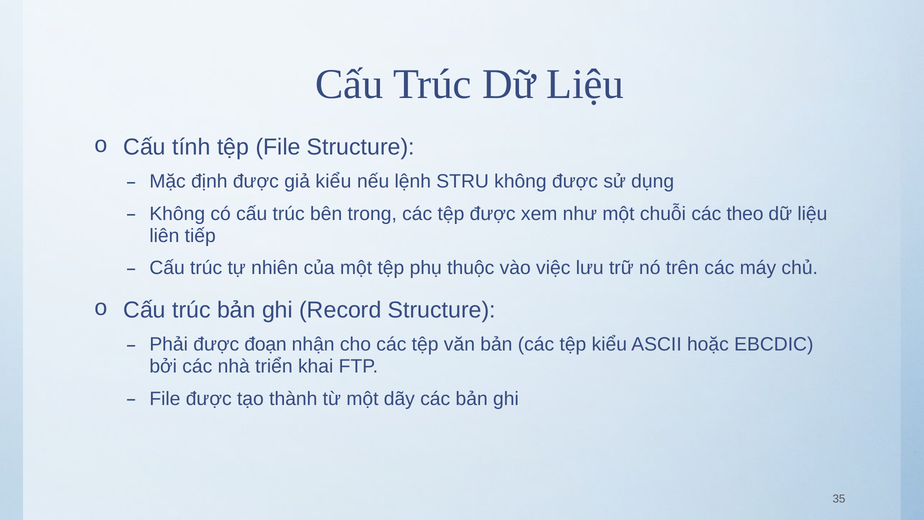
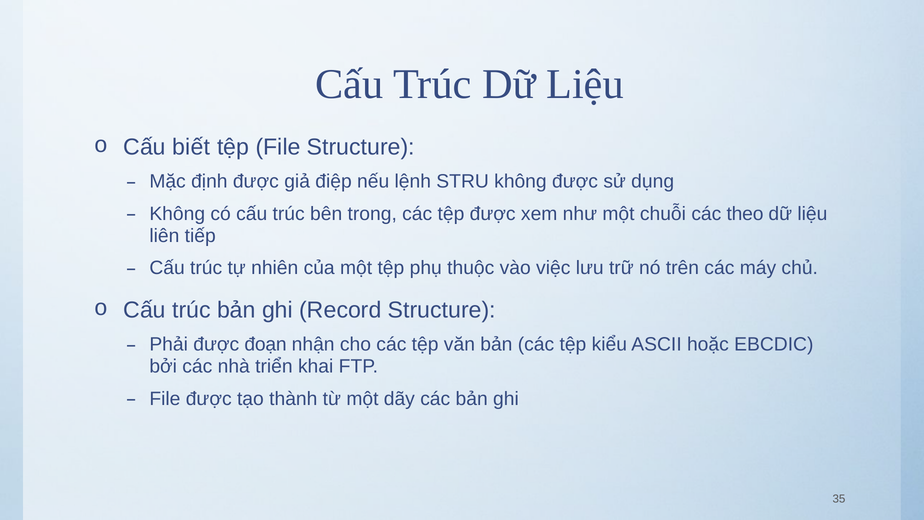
tính: tính -> biết
giả kiểu: kiểu -> điệp
